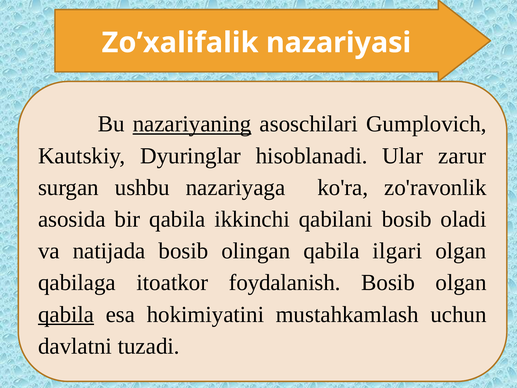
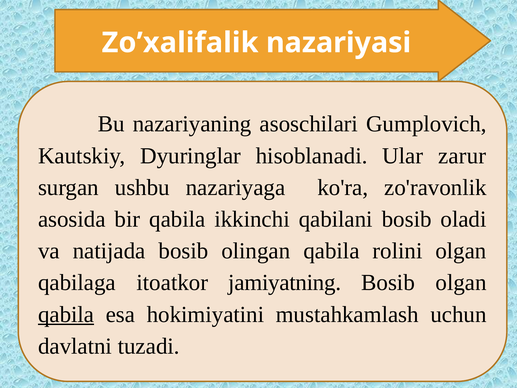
nazariyaning underline: present -> none
ilgari: ilgari -> rolini
foydalanish: foydalanish -> jamiyatning
